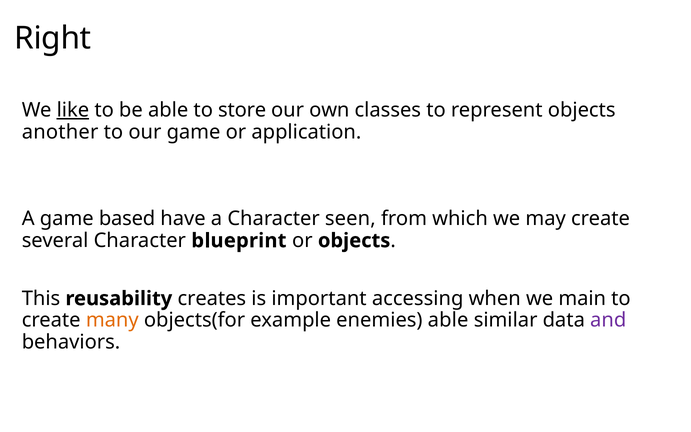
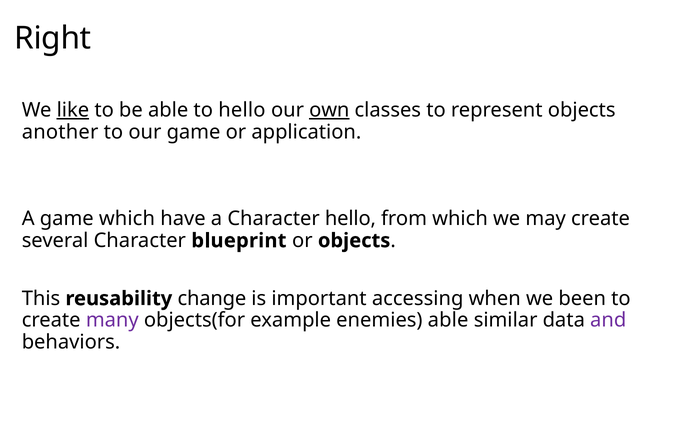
to store: store -> hello
own underline: none -> present
game based: based -> which
Character seen: seen -> hello
creates: creates -> change
main: main -> been
many colour: orange -> purple
